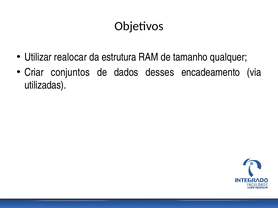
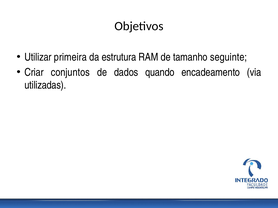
realocar: realocar -> primeira
qualquer: qualquer -> seguinte
desses: desses -> quando
